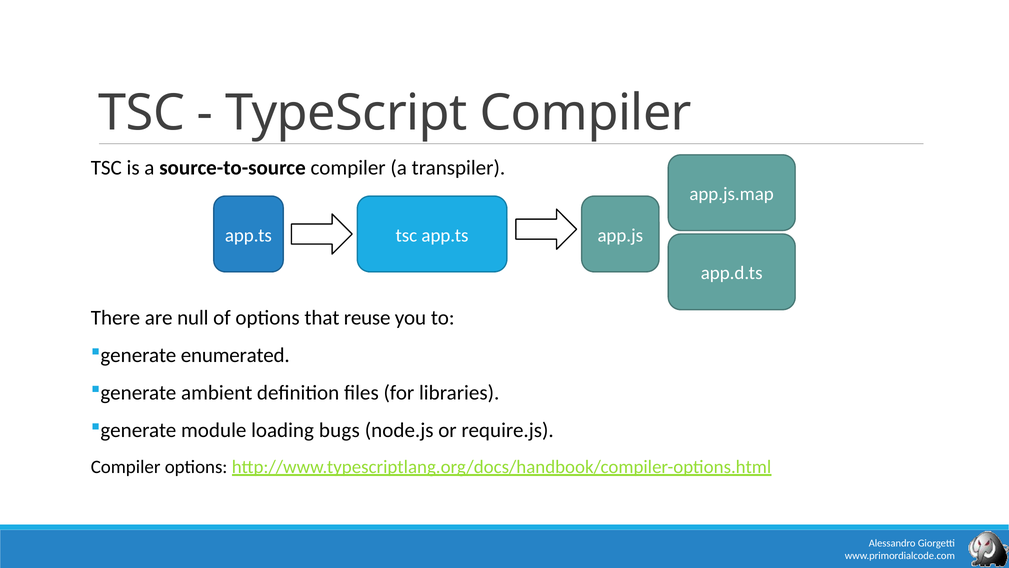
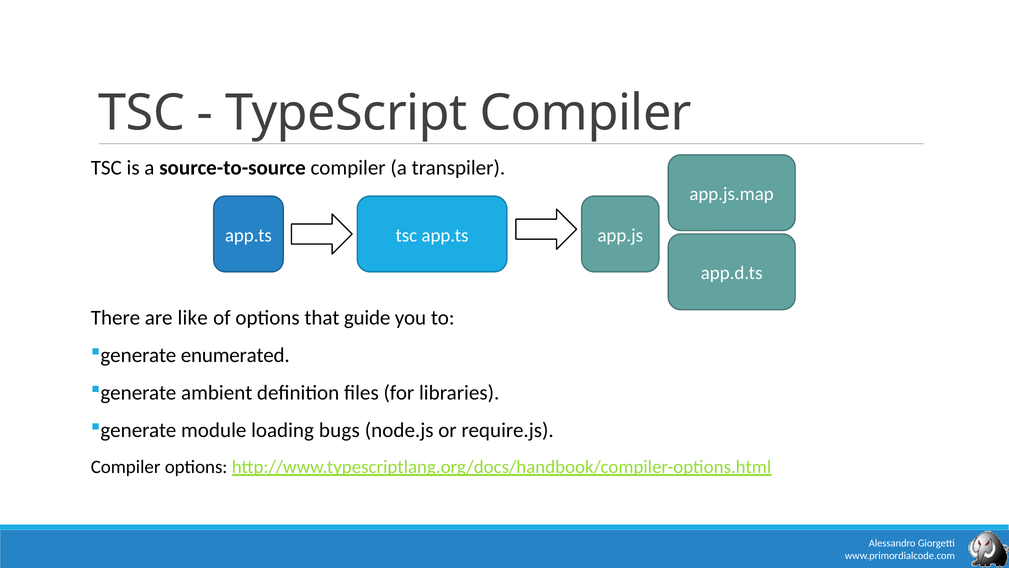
null: null -> like
reuse: reuse -> guide
